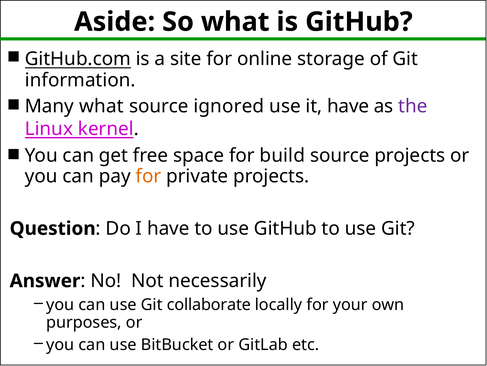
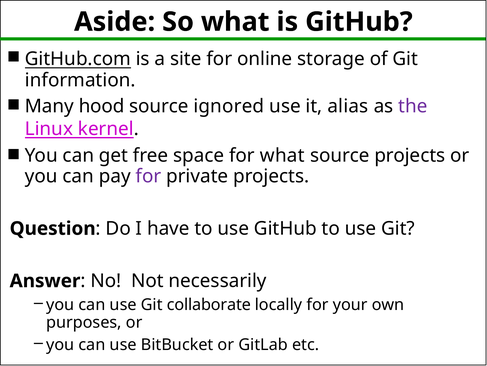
Many what: what -> hood
it have: have -> alias
for build: build -> what
for at (148, 176) colour: orange -> purple
